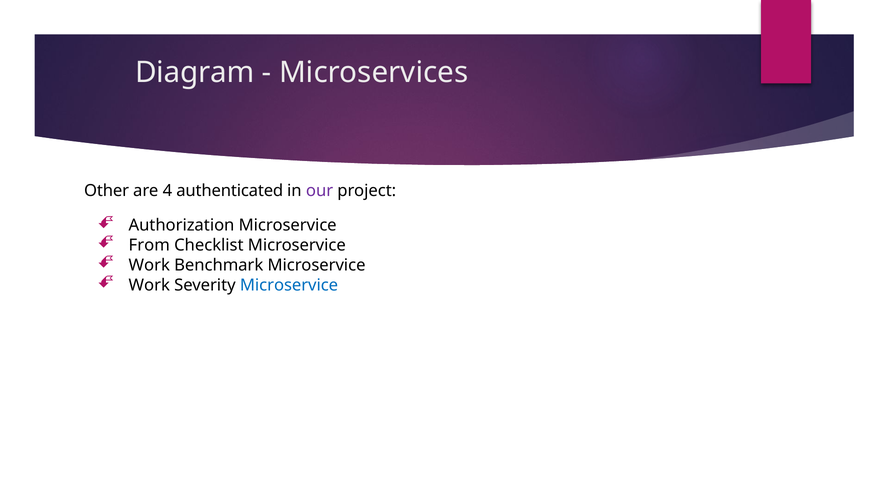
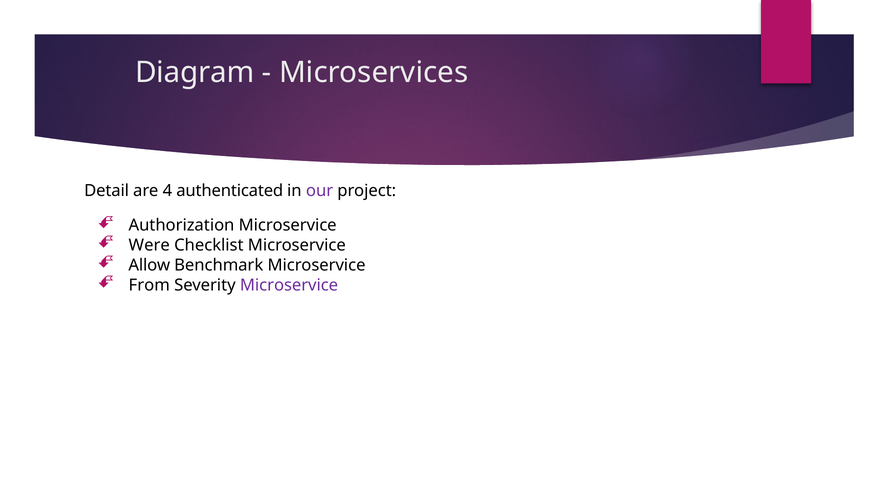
Other: Other -> Detail
From: From -> Were
Work at (149, 265): Work -> Allow
Work at (149, 285): Work -> From
Microservice at (289, 285) colour: blue -> purple
